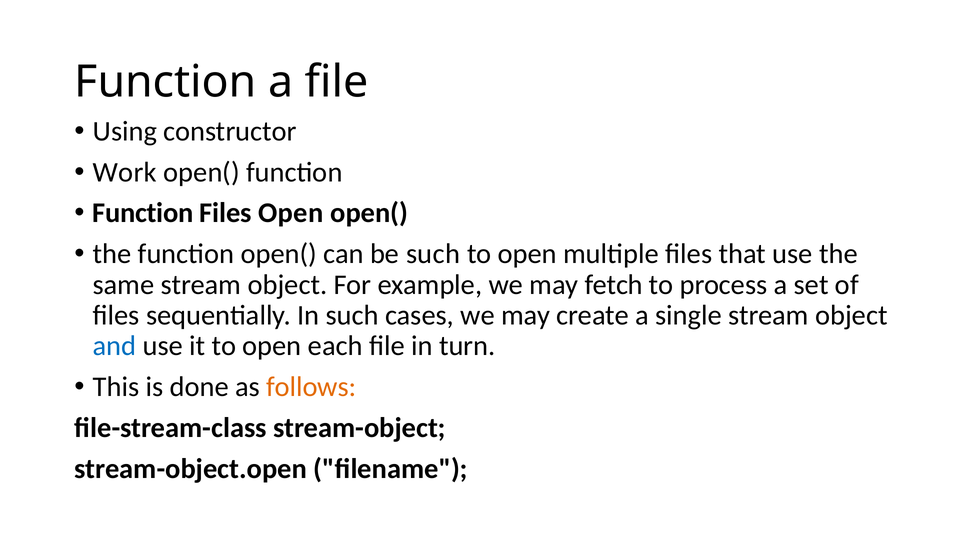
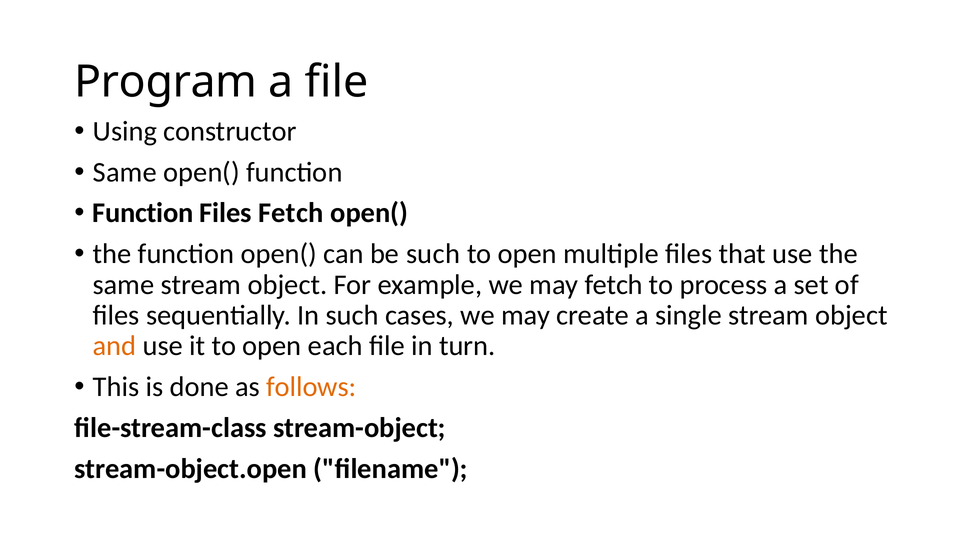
Function at (166, 82): Function -> Program
Work at (125, 172): Work -> Same
Files Open: Open -> Fetch
and colour: blue -> orange
